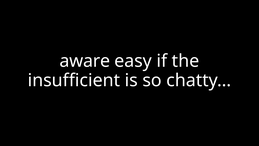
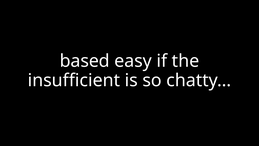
aware: aware -> based
